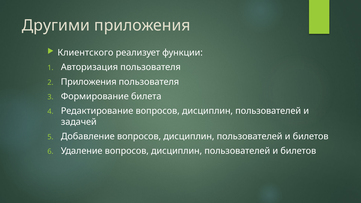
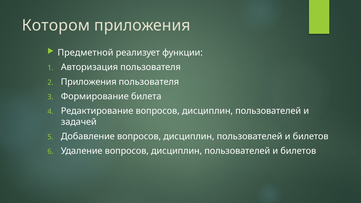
Другими: Другими -> Котором
Клиентского: Клиентского -> Предметной
